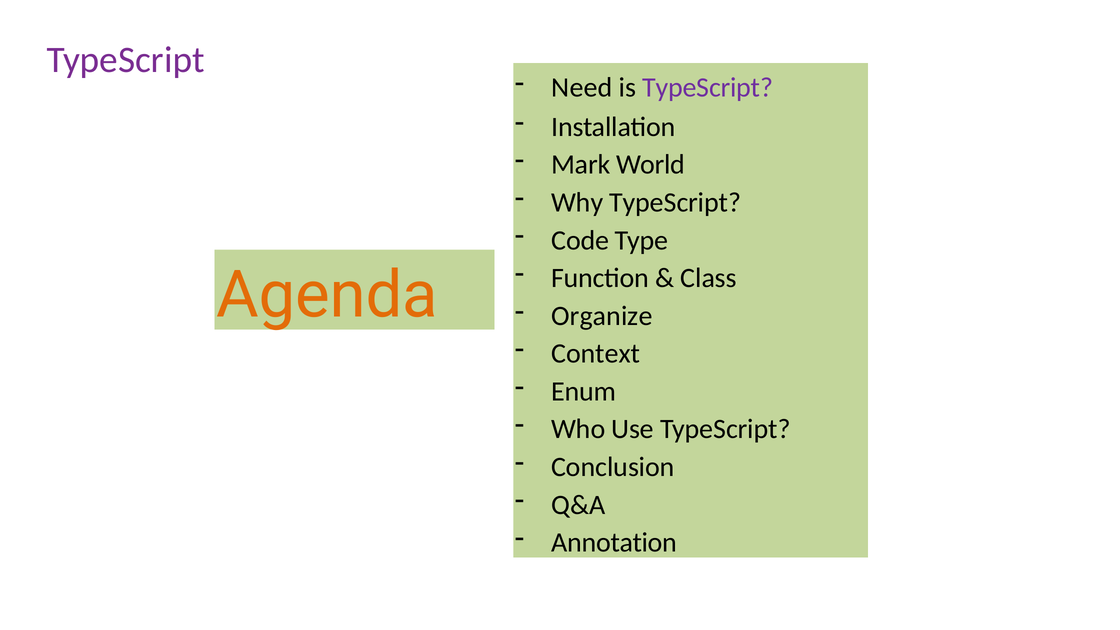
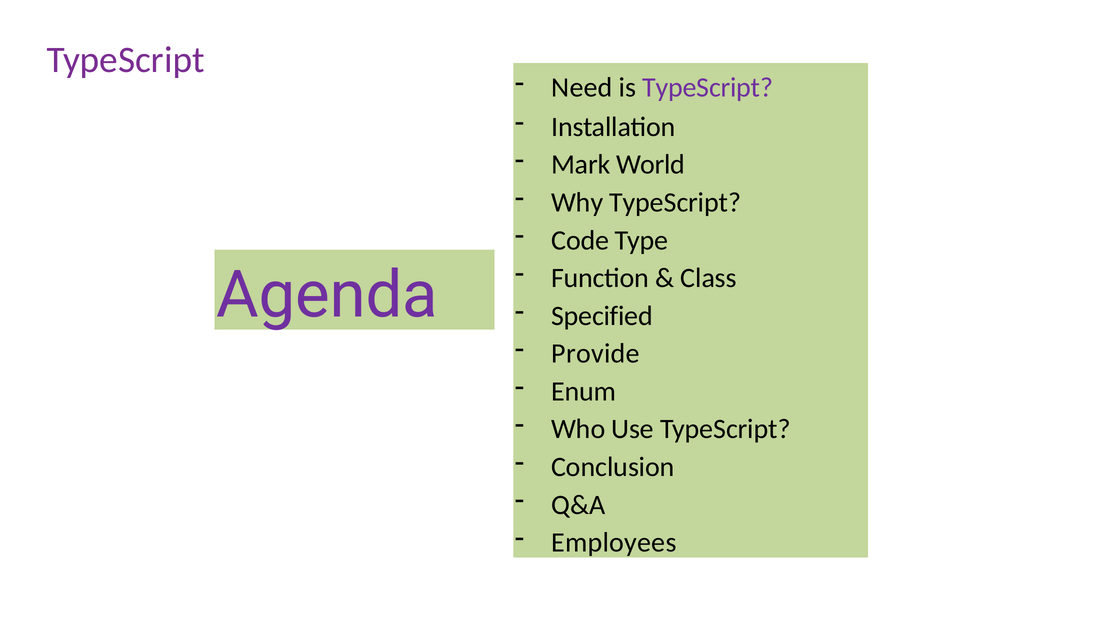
Agenda colour: orange -> purple
Organize: Organize -> Specified
Context: Context -> Provide
Annotation: Annotation -> Employees
